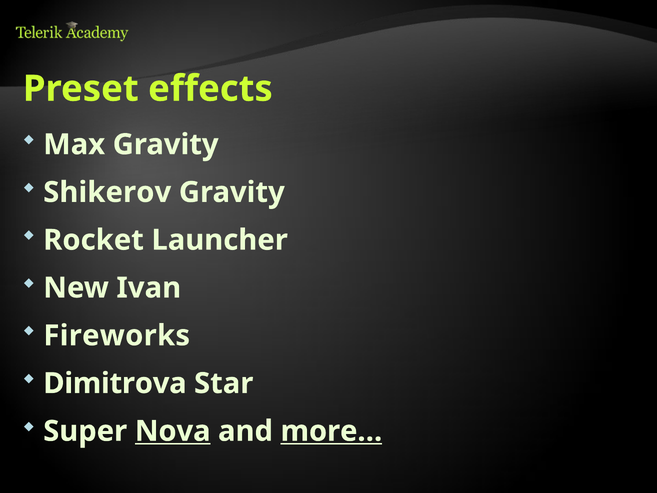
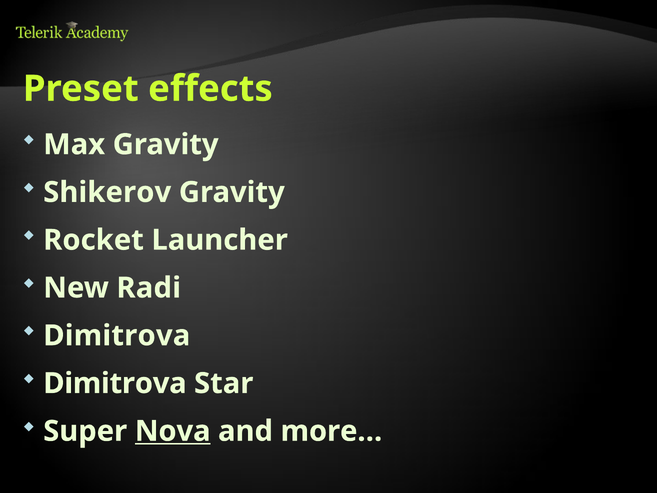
Ivan: Ivan -> Radi
Fireworks at (117, 335): Fireworks -> Dimitrova
more… underline: present -> none
